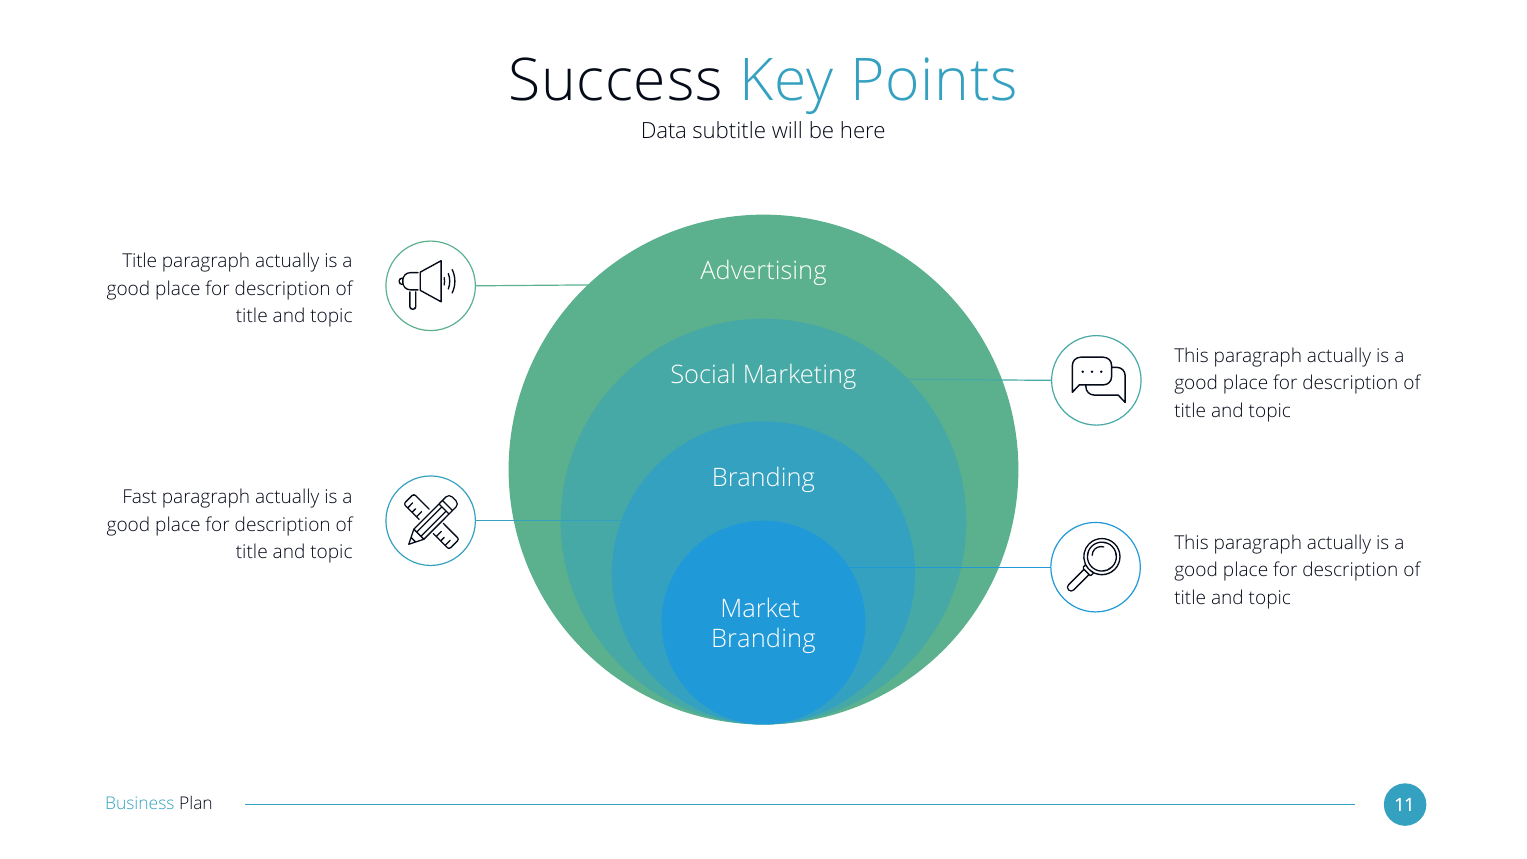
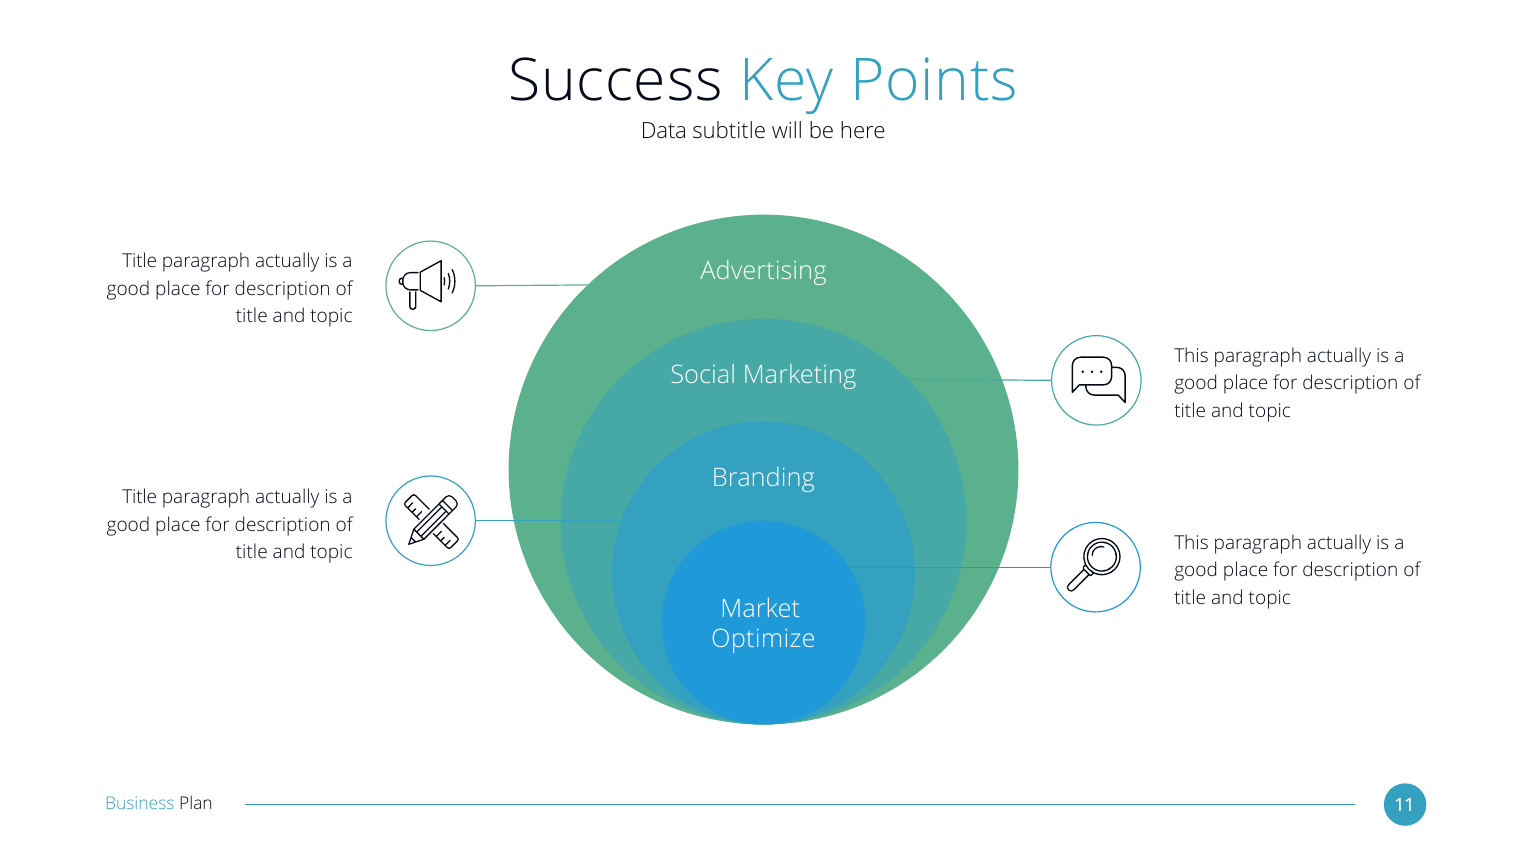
Fast at (140, 497): Fast -> Title
Branding at (763, 639): Branding -> Optimize
